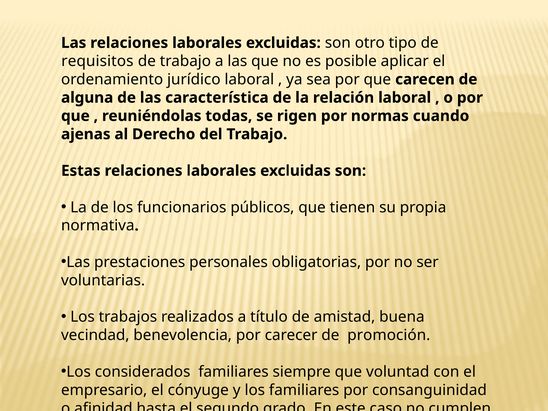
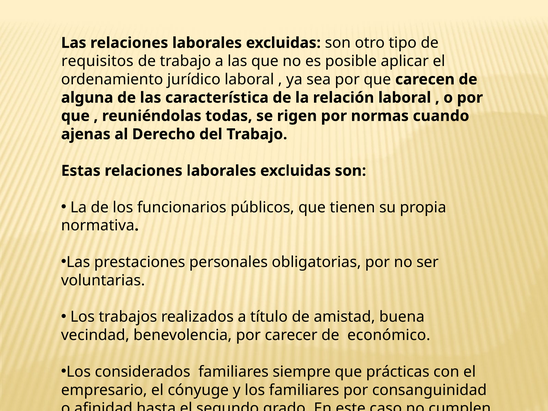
promoción: promoción -> económico
voluntad: voluntad -> prácticas
